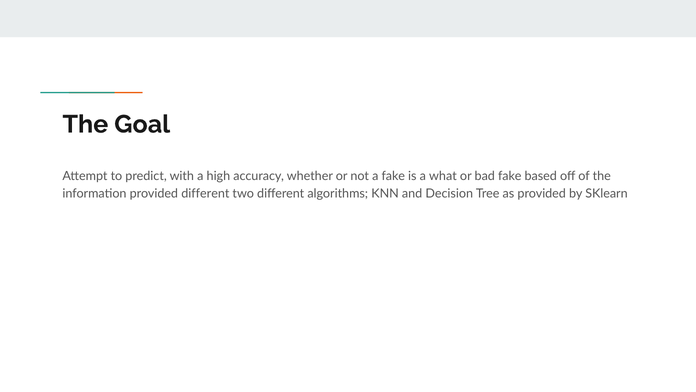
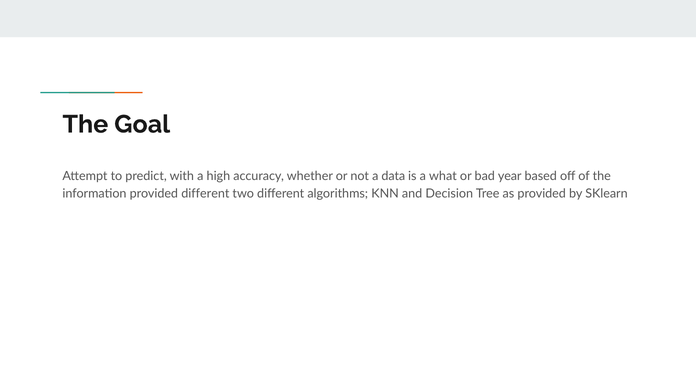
a fake: fake -> data
bad fake: fake -> year
